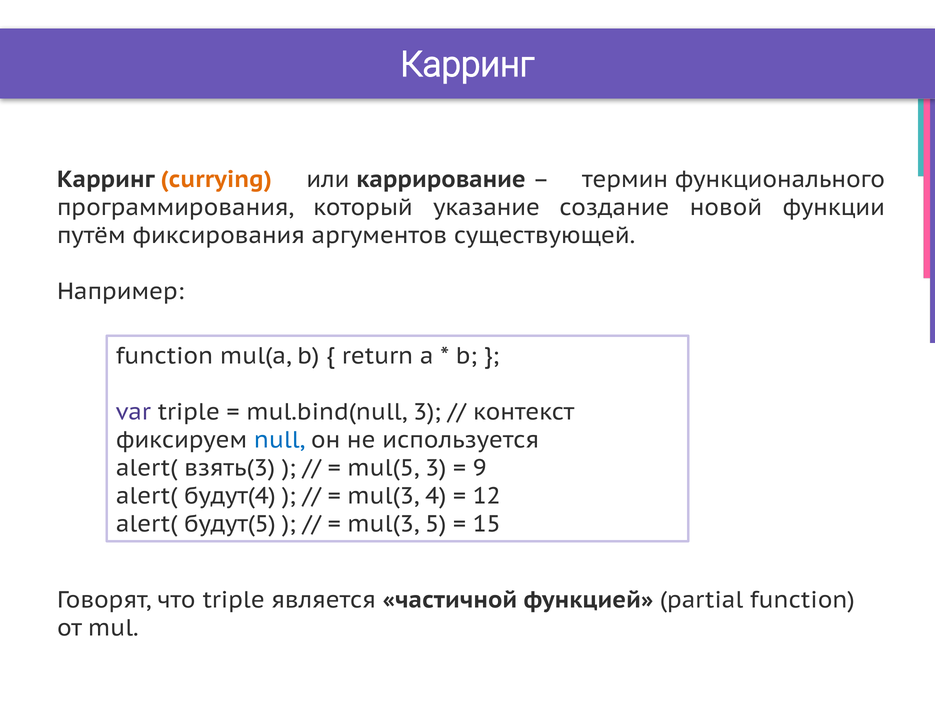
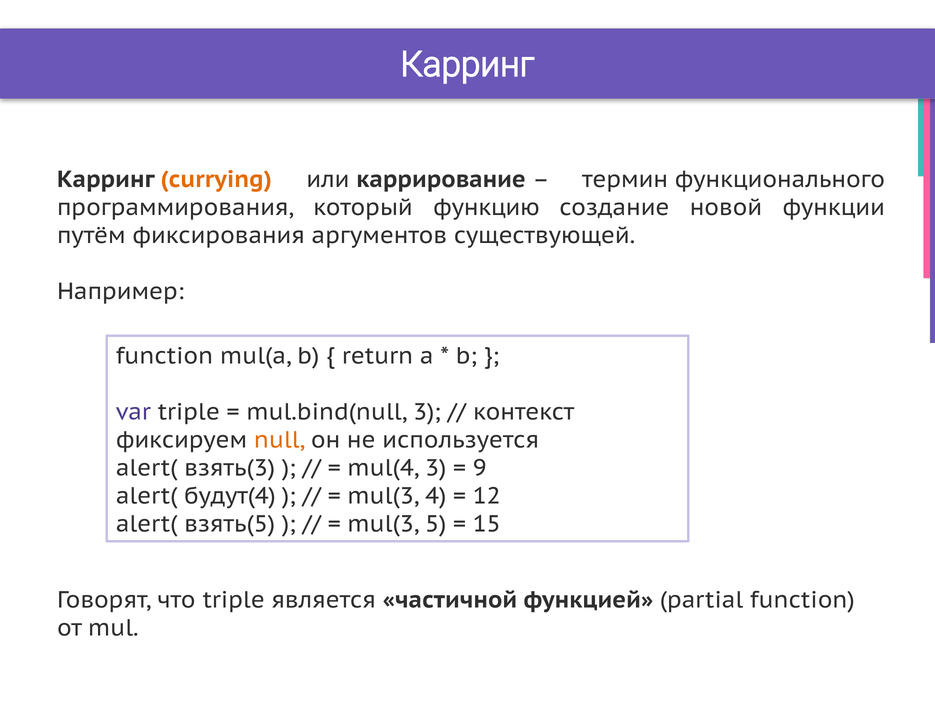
указание: указание -> функцию
null colour: blue -> orange
mul(5: mul(5 -> mul(4
будут(5: будут(5 -> взять(5
